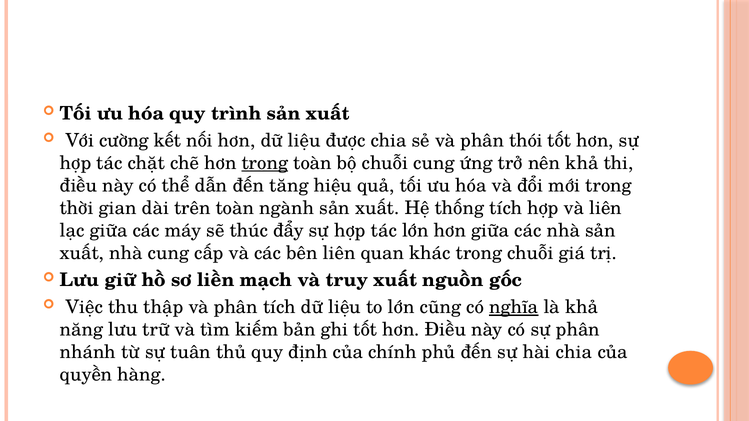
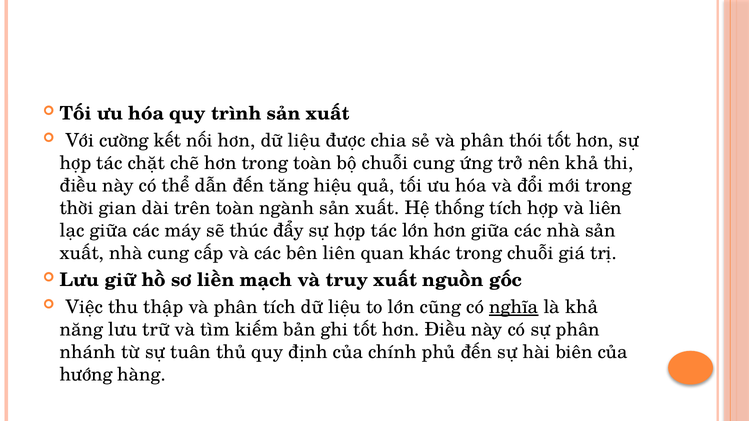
trong at (265, 163) underline: present -> none
hài chia: chia -> biên
quyền: quyền -> hướng
